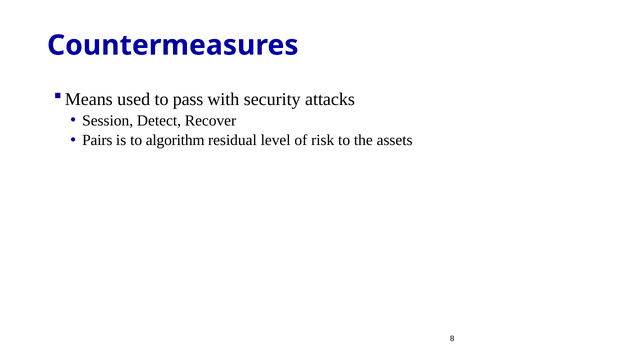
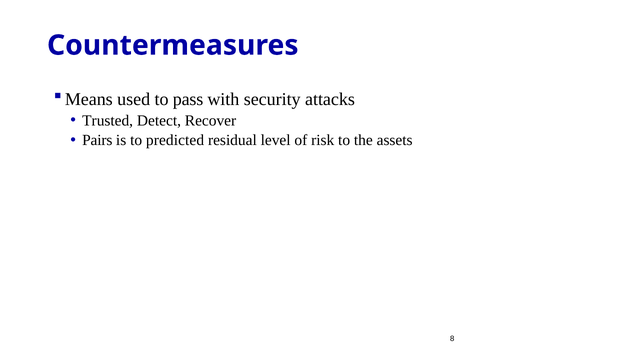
Session: Session -> Trusted
algorithm: algorithm -> predicted
